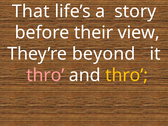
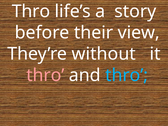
That at (31, 11): That -> Thro
beyond: beyond -> without
thro at (127, 75) colour: yellow -> light blue
